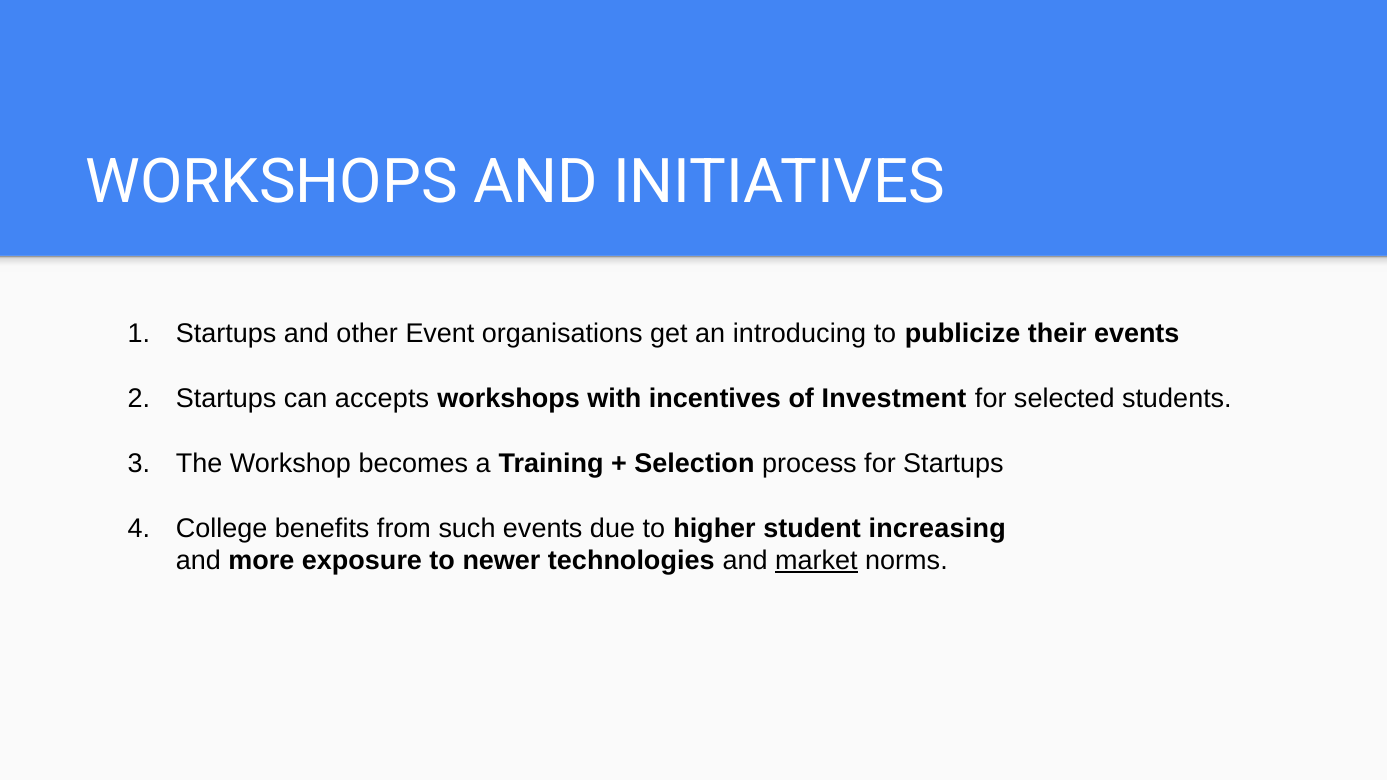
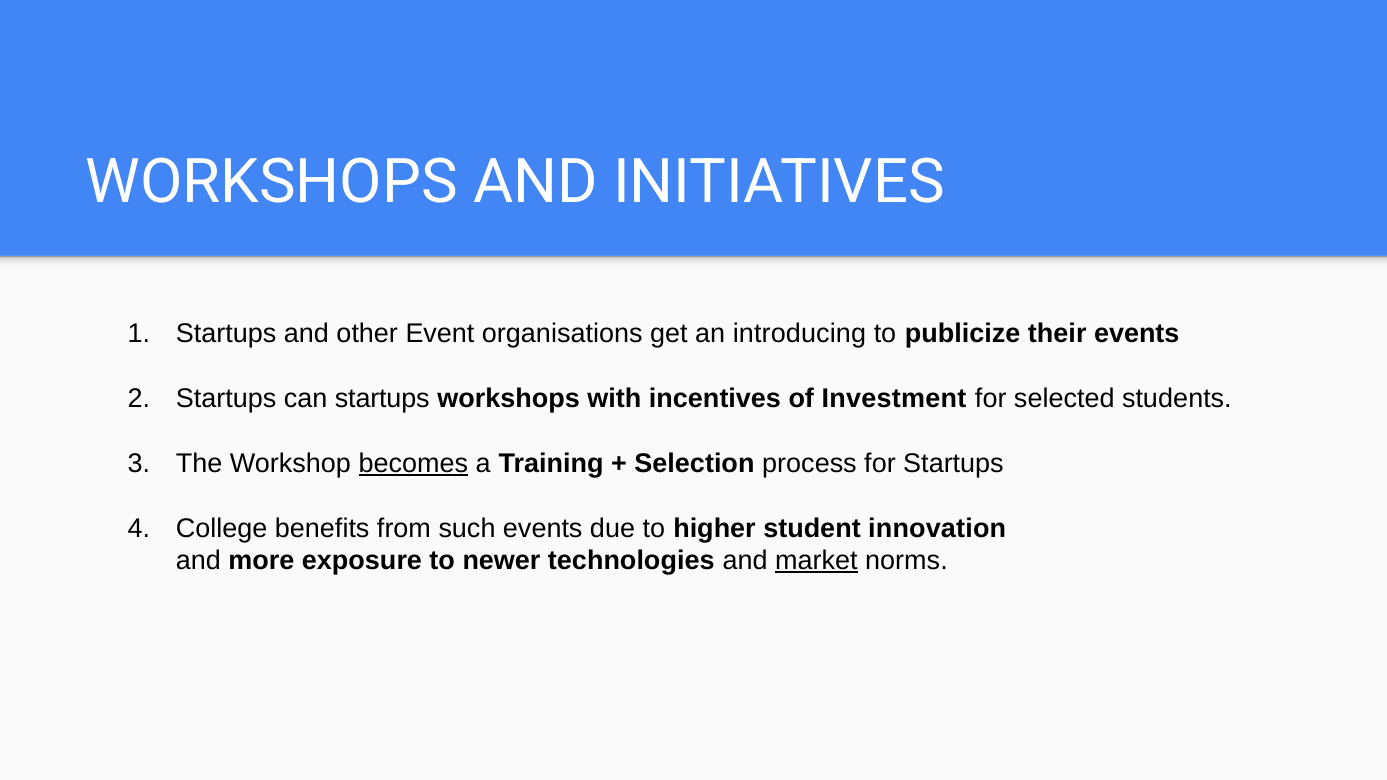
can accepts: accepts -> startups
becomes underline: none -> present
increasing: increasing -> innovation
